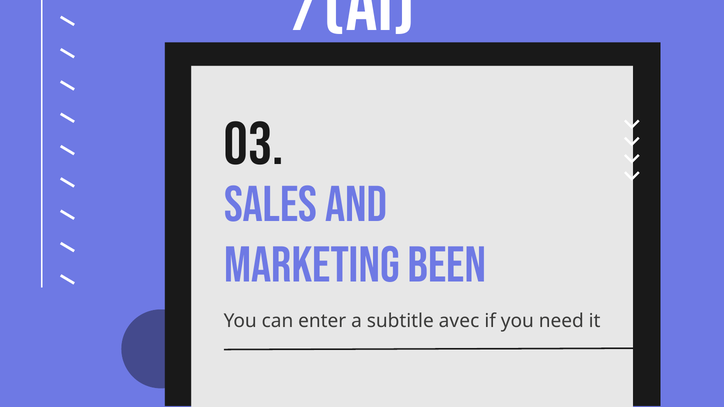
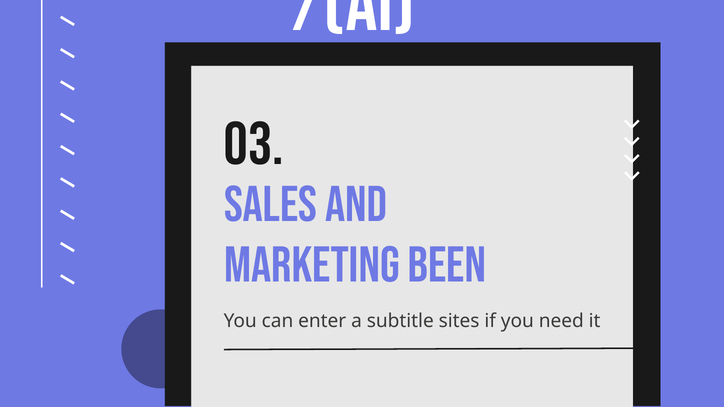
avec: avec -> sites
